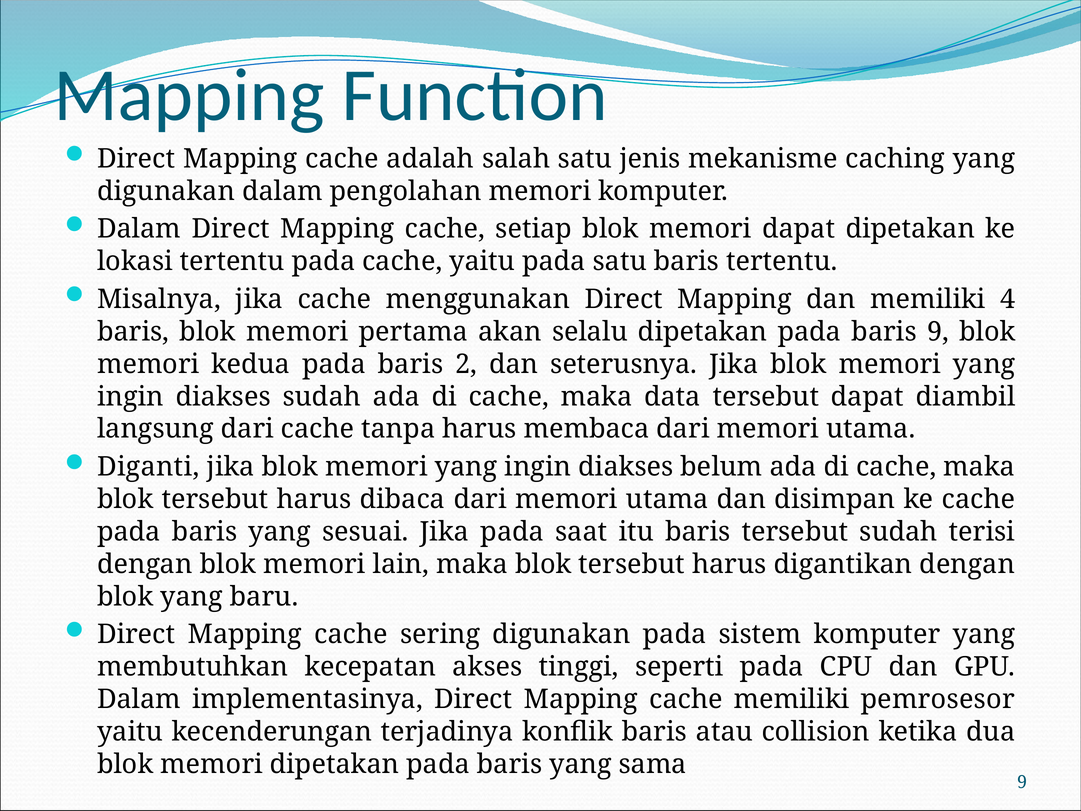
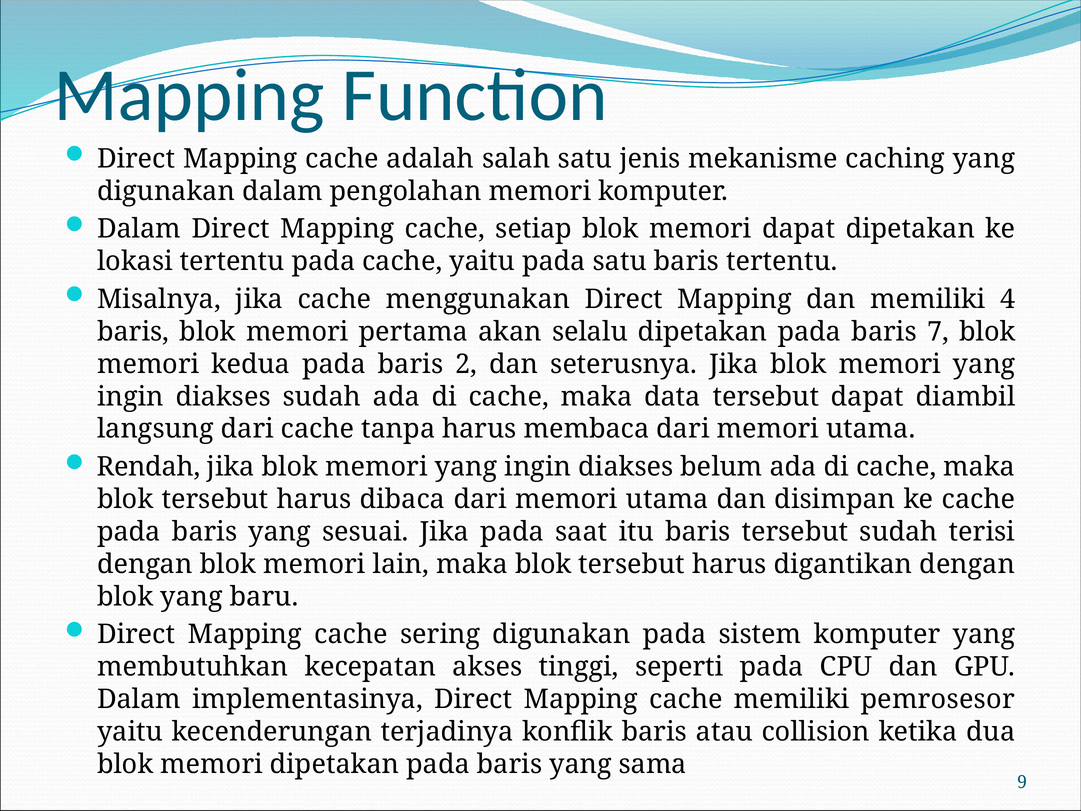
baris 9: 9 -> 7
Diganti: Diganti -> Rendah
